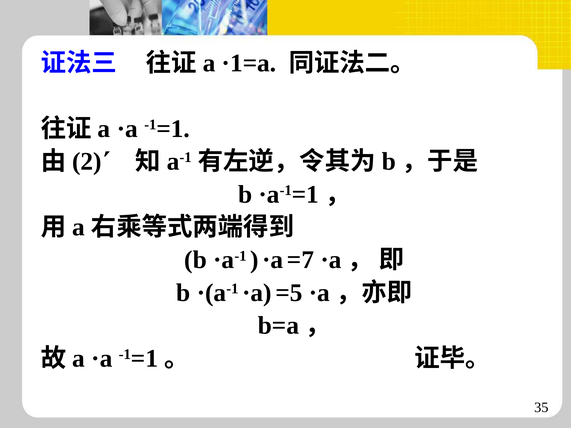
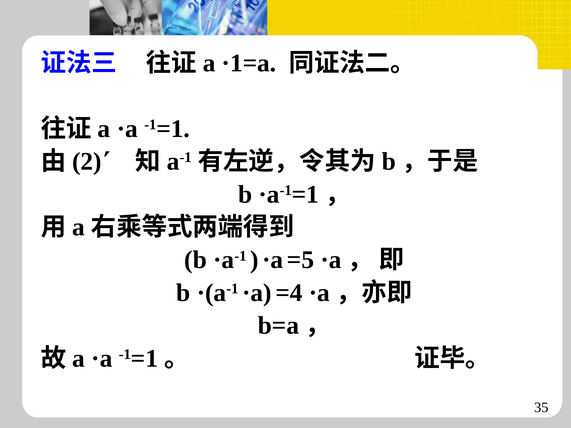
=7: =7 -> =5
=5: =5 -> =4
